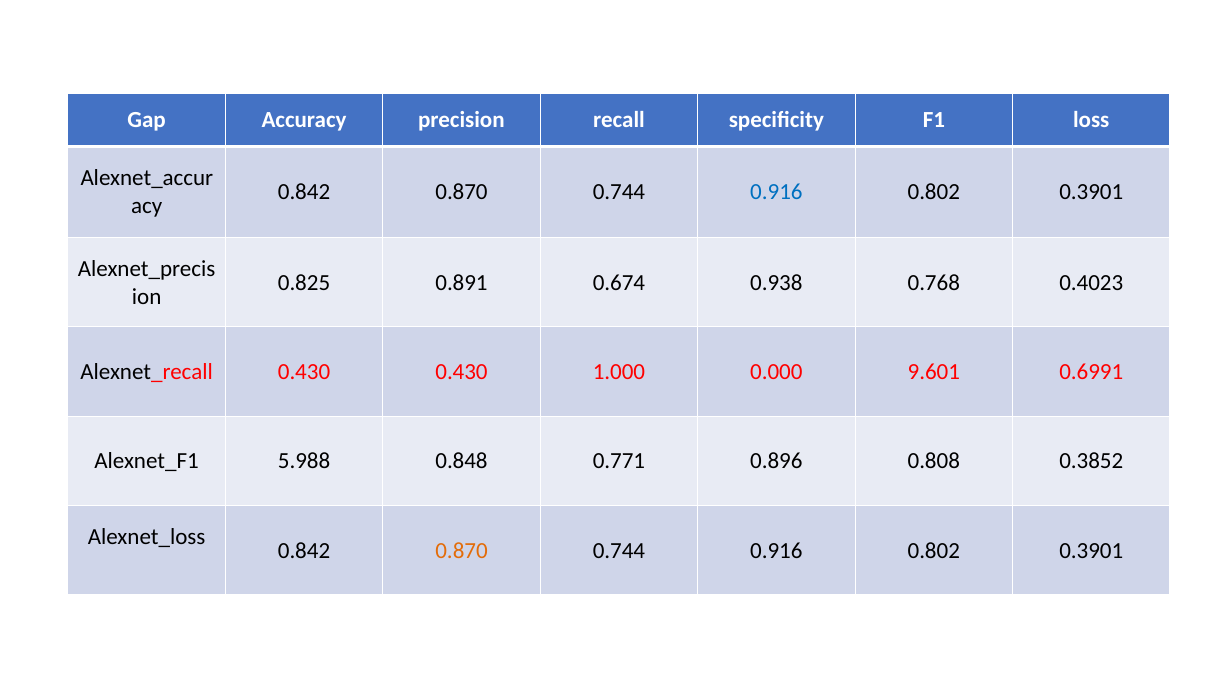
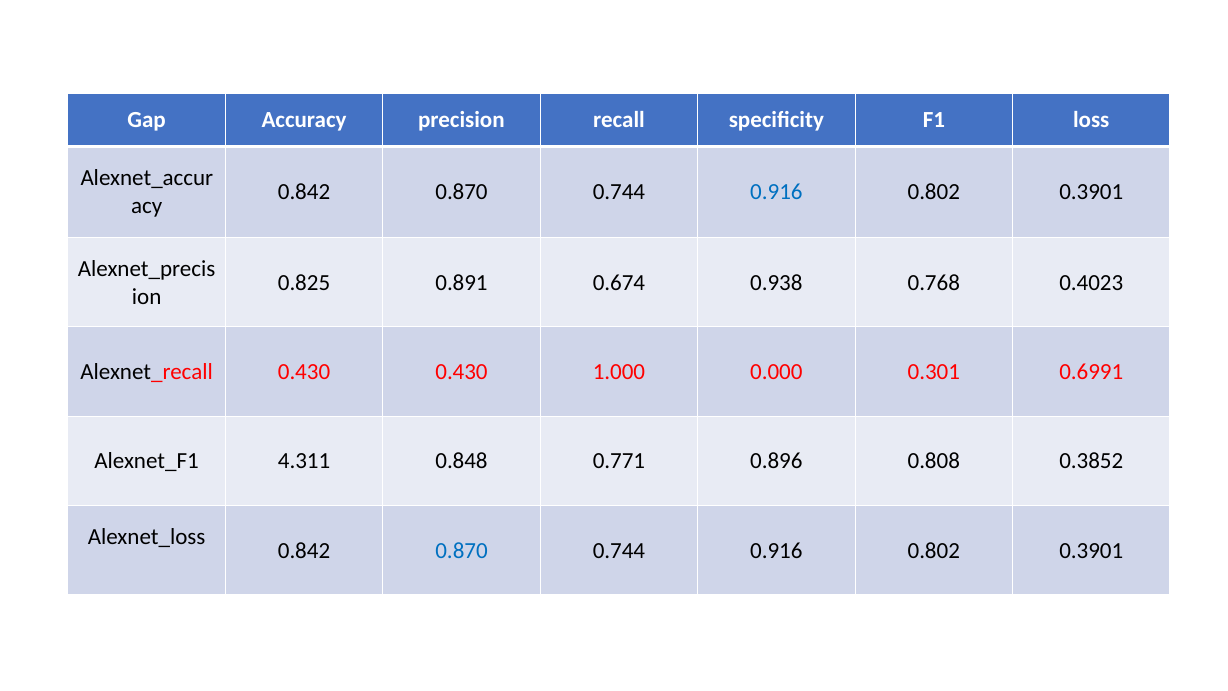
9.601: 9.601 -> 0.301
5.988: 5.988 -> 4.311
0.870 at (462, 550) colour: orange -> blue
